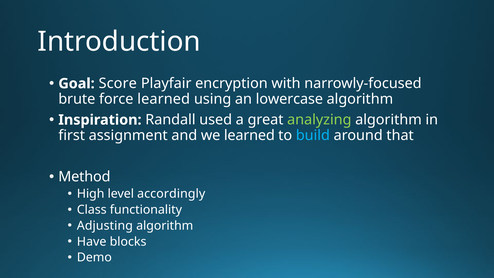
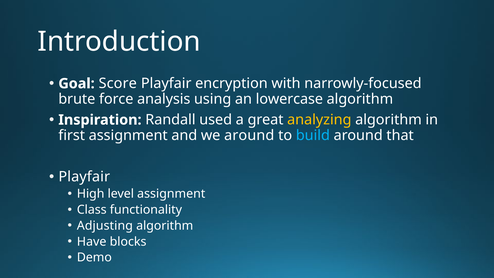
force learned: learned -> analysis
analyzing colour: light green -> yellow
we learned: learned -> around
Method at (84, 177): Method -> Playfair
level accordingly: accordingly -> assignment
